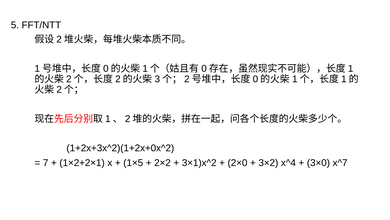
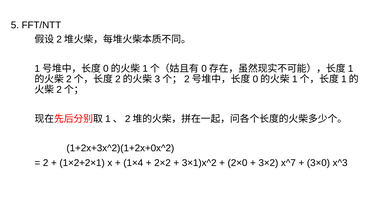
7: 7 -> 2
1×5: 1×5 -> 1×4
x^4: x^4 -> x^7
x^7: x^7 -> x^3
